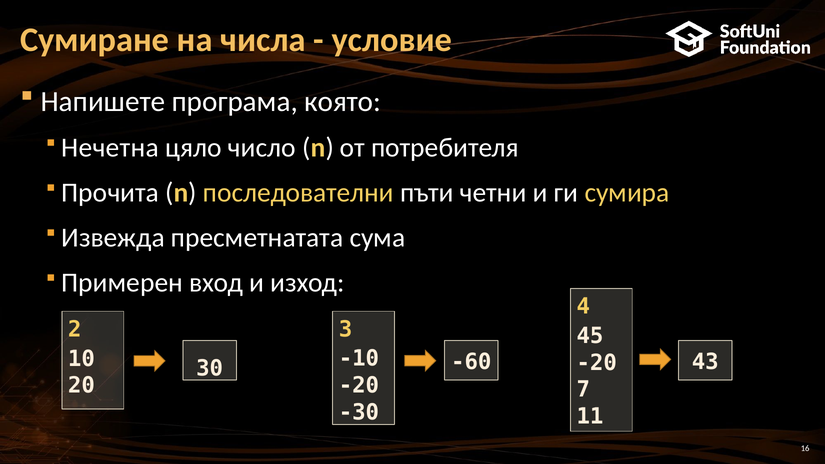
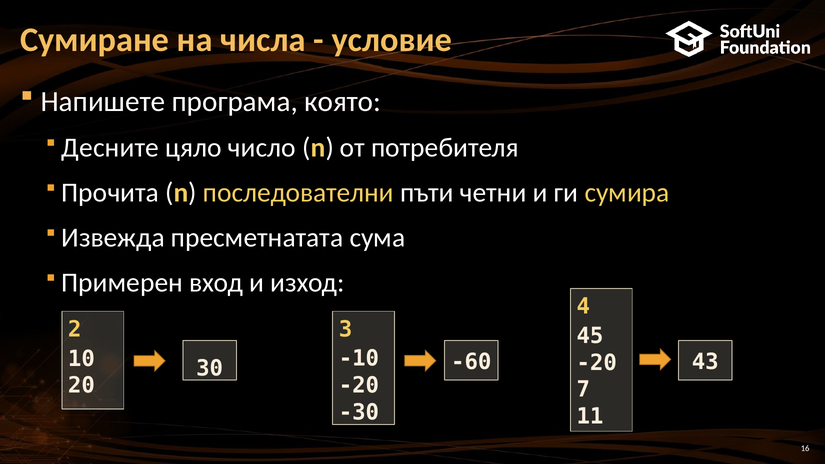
Нечетна: Нечетна -> Десните
